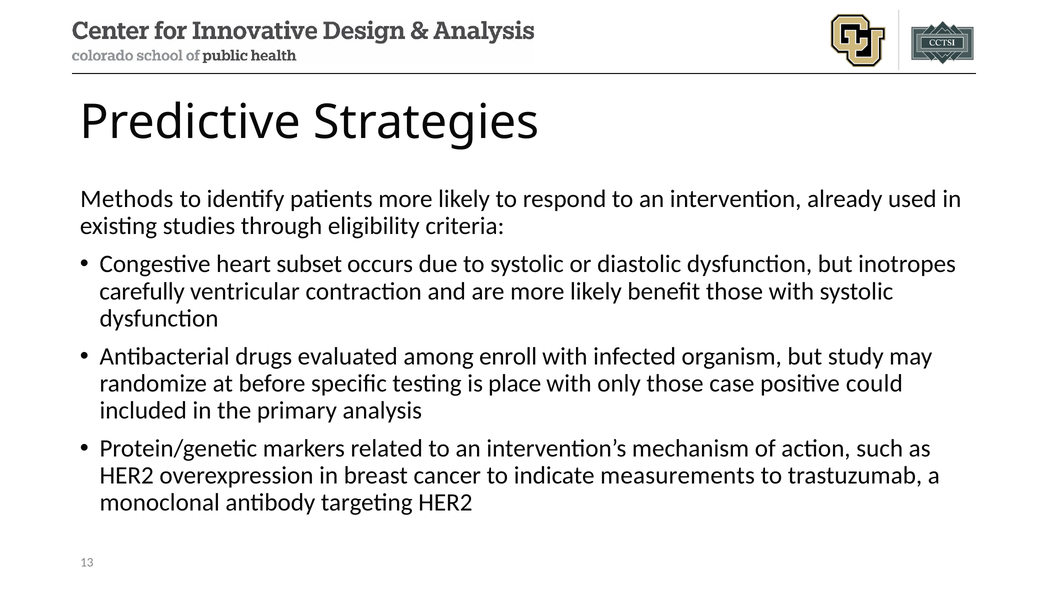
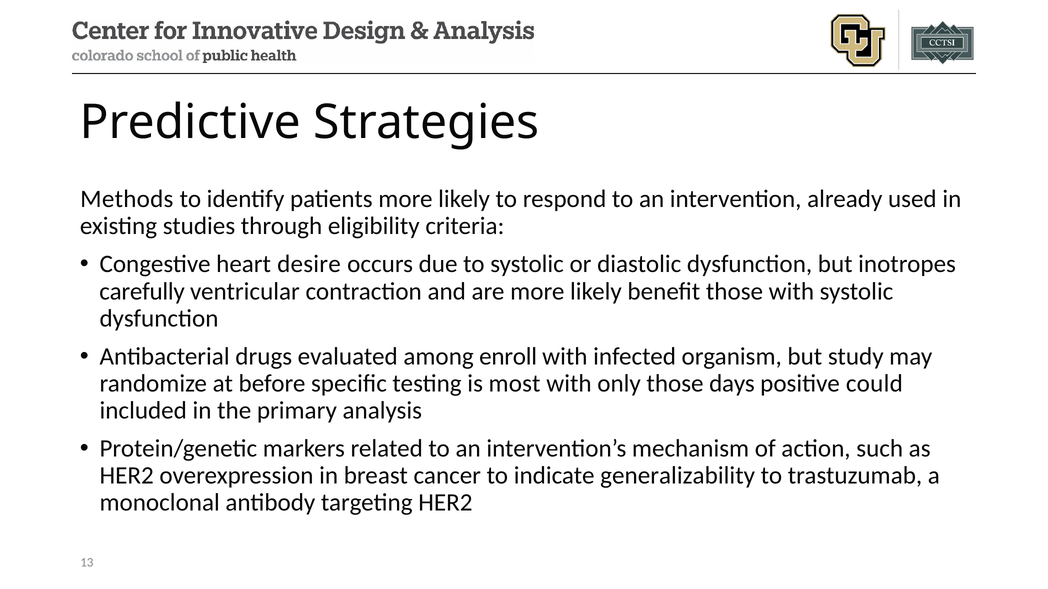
subset: subset -> desire
place: place -> most
case: case -> days
measurements: measurements -> generalizability
